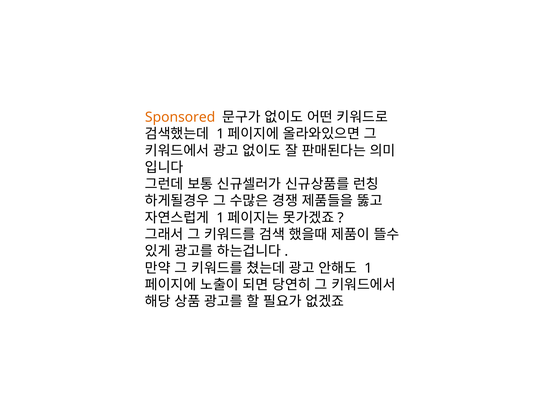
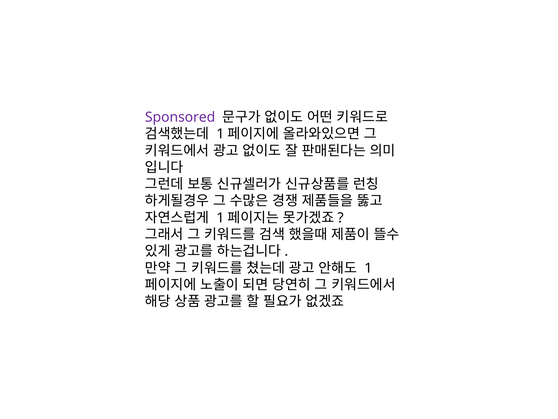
Sponsored colour: orange -> purple
